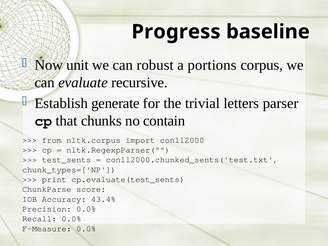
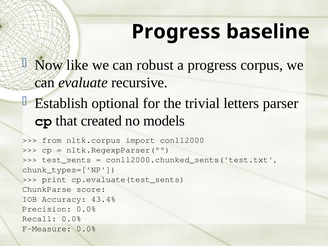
unit: unit -> like
a portions: portions -> progress
generate: generate -> optional
chunks: chunks -> created
contain: contain -> models
